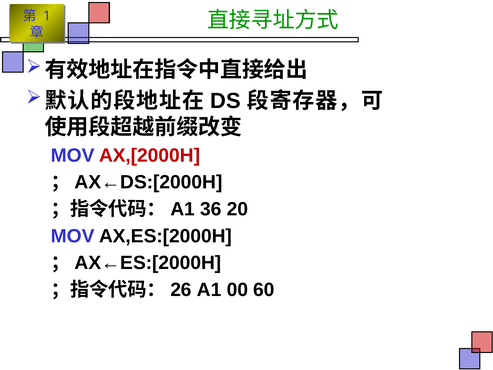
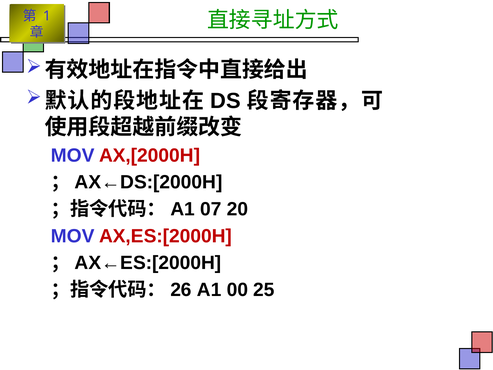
36: 36 -> 07
AX,ES:[2000H colour: black -> red
60: 60 -> 25
